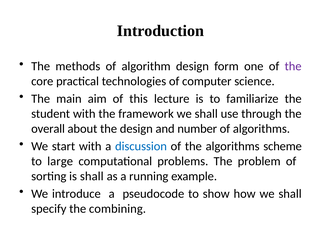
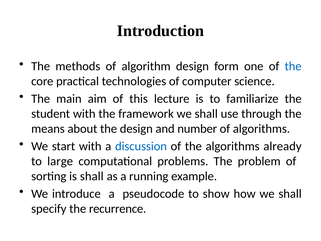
the at (293, 66) colour: purple -> blue
overall: overall -> means
scheme: scheme -> already
combining: combining -> recurrence
